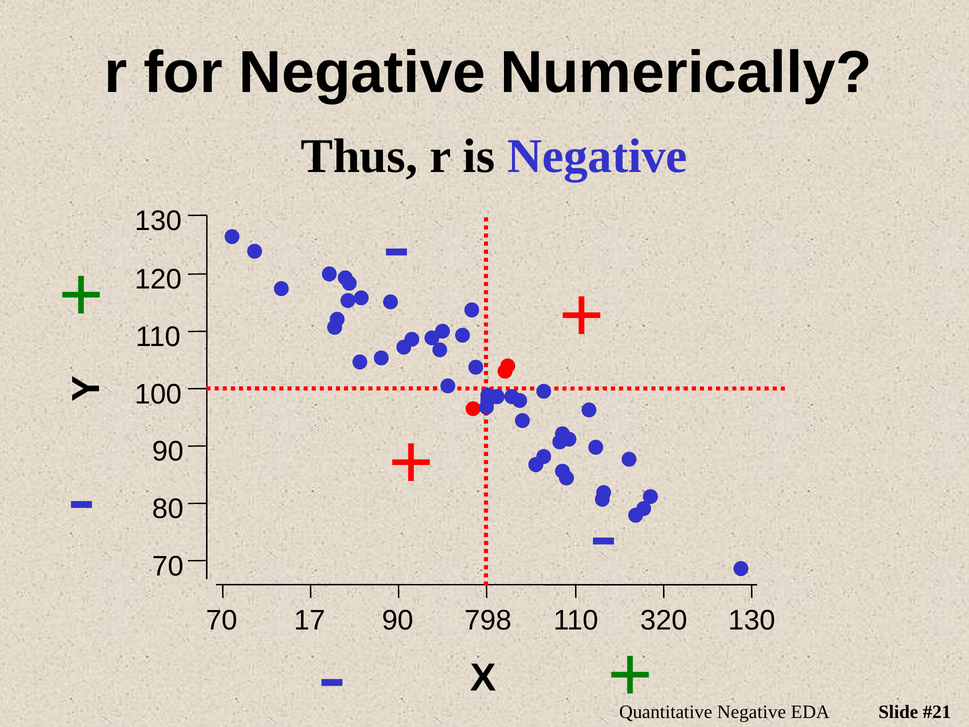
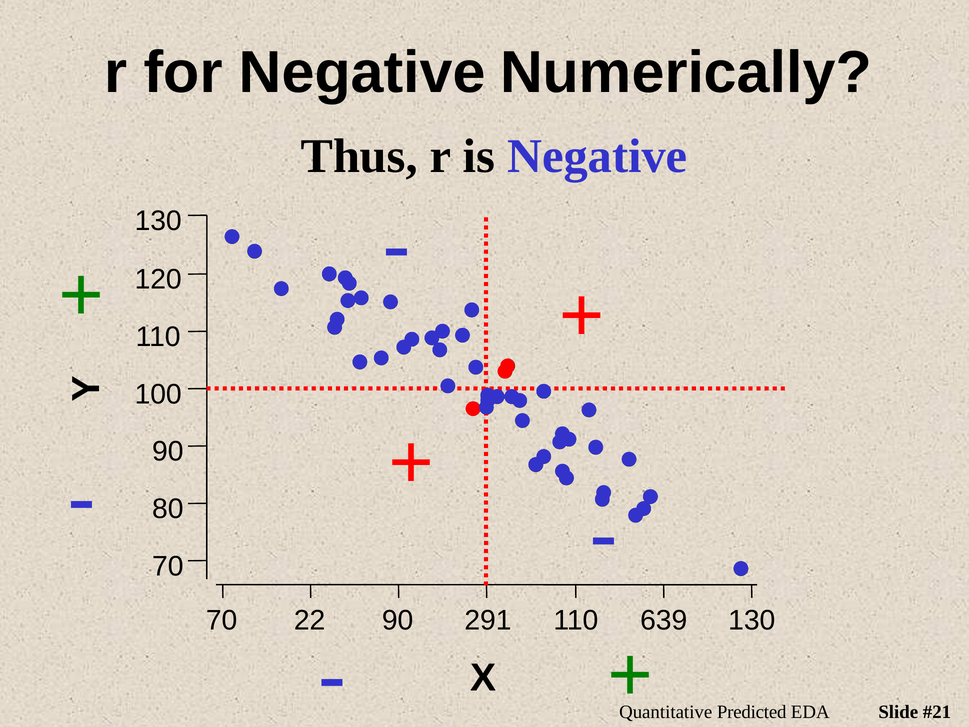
17: 17 -> 22
798: 798 -> 291
320: 320 -> 639
Quantitative Negative: Negative -> Predicted
